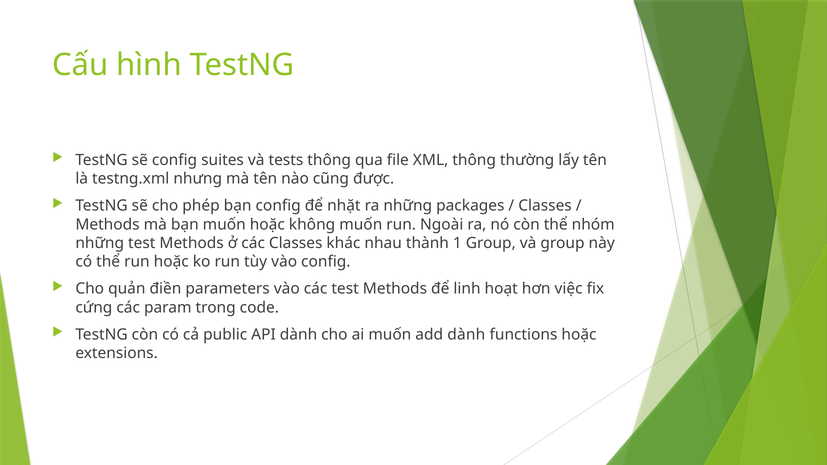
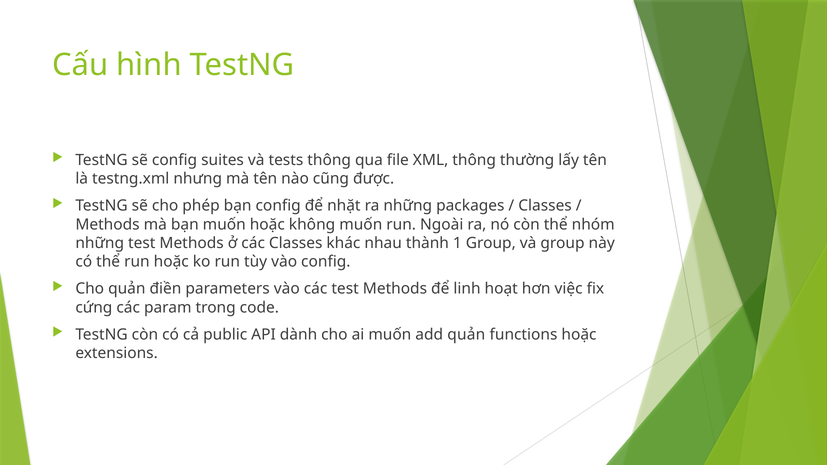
add dành: dành -> quản
